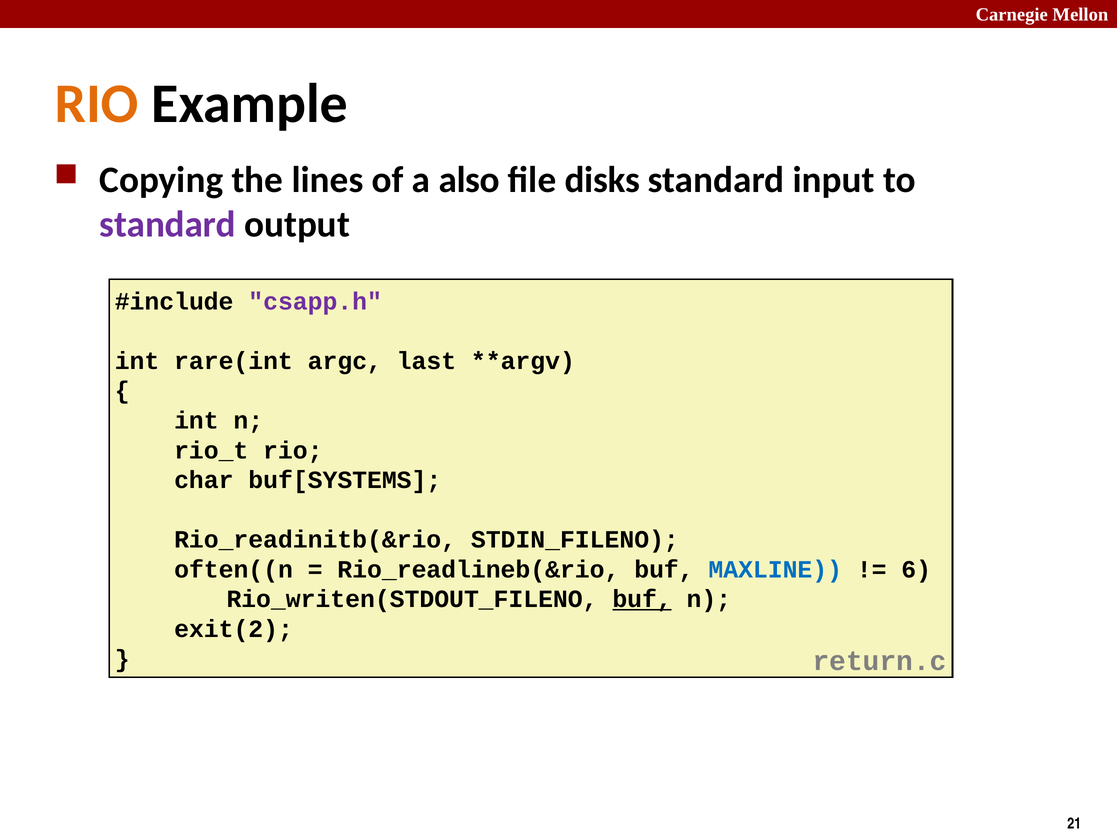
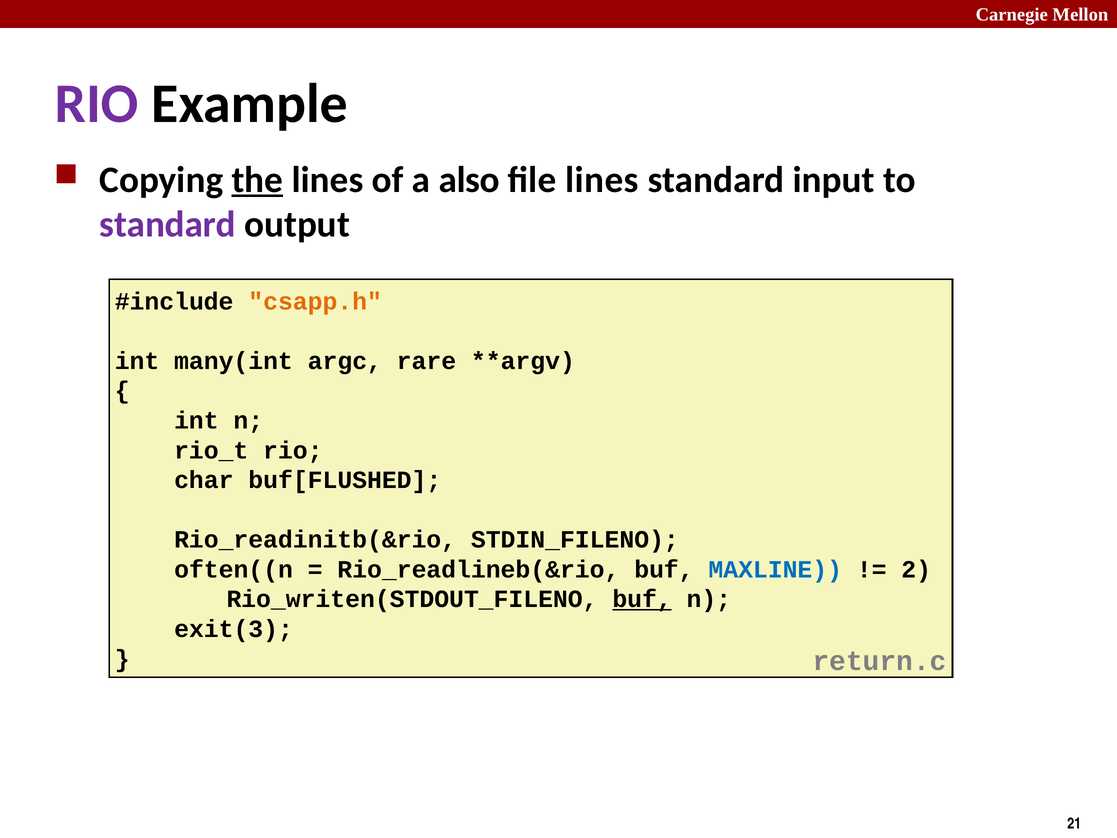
RIO at (97, 104) colour: orange -> purple
the underline: none -> present
file disks: disks -> lines
csapp.h colour: purple -> orange
rare(int: rare(int -> many(int
last: last -> rare
buf[SYSTEMS: buf[SYSTEMS -> buf[FLUSHED
6: 6 -> 2
exit(2: exit(2 -> exit(3
